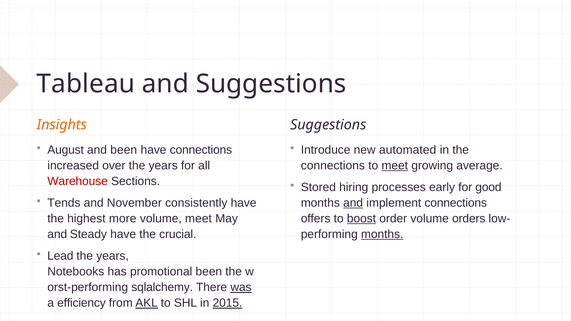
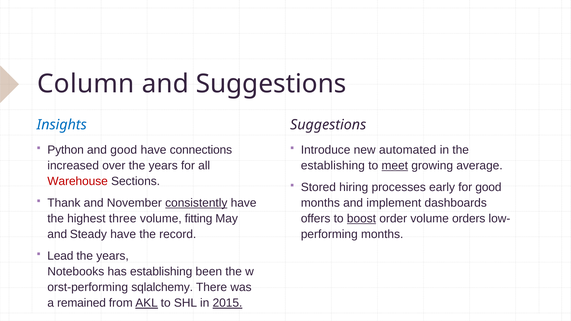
Tableau: Tableau -> Column
Insights colour: orange -> blue
August: August -> Python
and been: been -> good
connections at (333, 166): connections -> establishing
and at (353, 203) underline: present -> none
implement connections: connections -> dashboards
Tends: Tends -> Thank
consistently underline: none -> present
more: more -> three
volume meet: meet -> fitting
crucial: crucial -> record
months at (382, 234) underline: present -> none
has promotional: promotional -> establishing
was underline: present -> none
efficiency: efficiency -> remained
